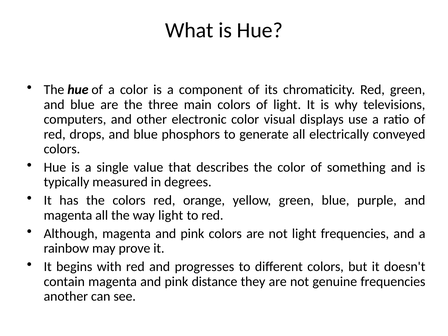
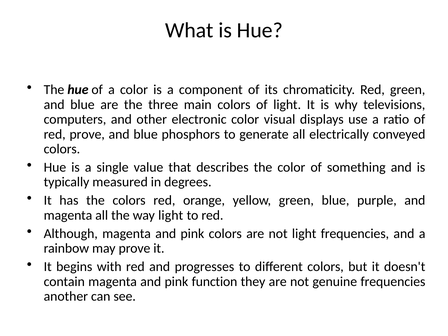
red drops: drops -> prove
distance: distance -> function
